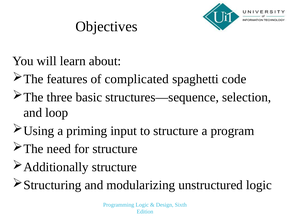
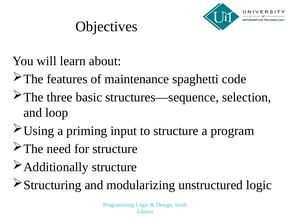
complicated: complicated -> maintenance
